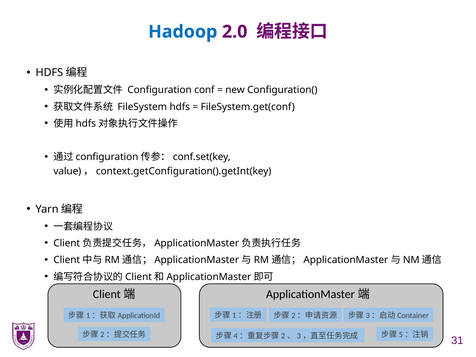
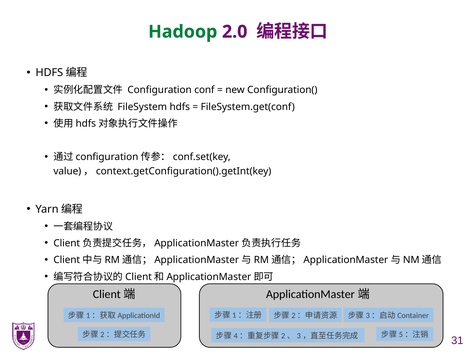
Hadoop colour: blue -> green
